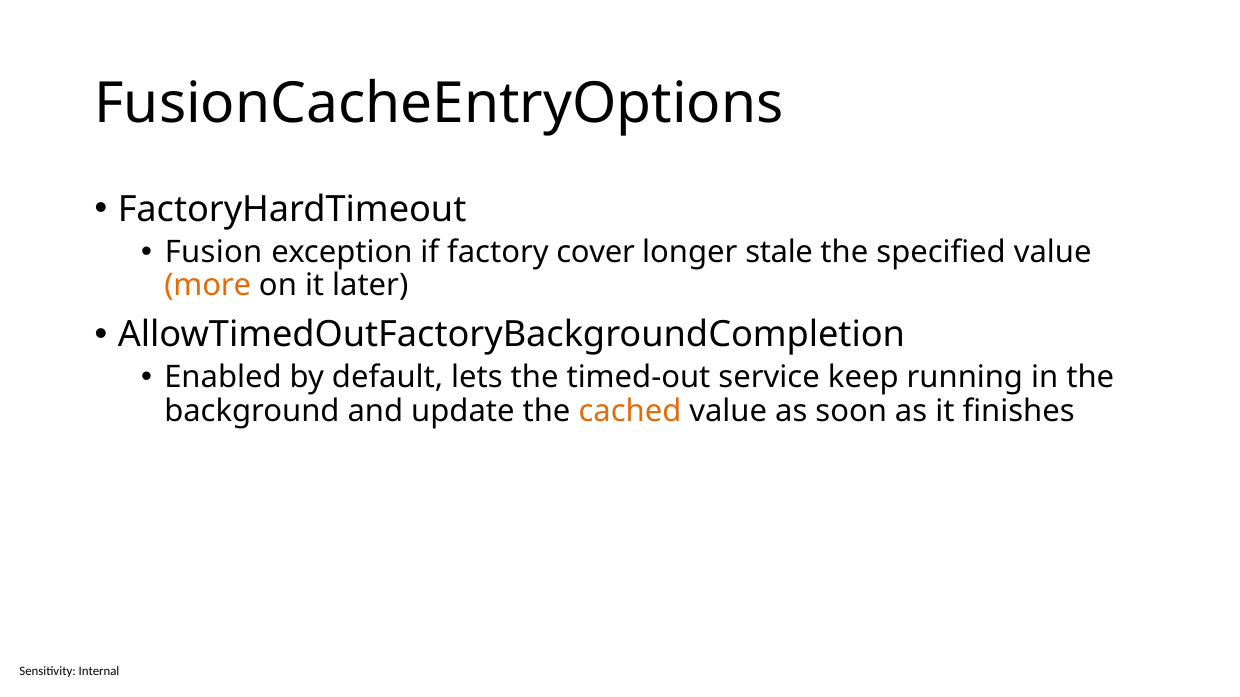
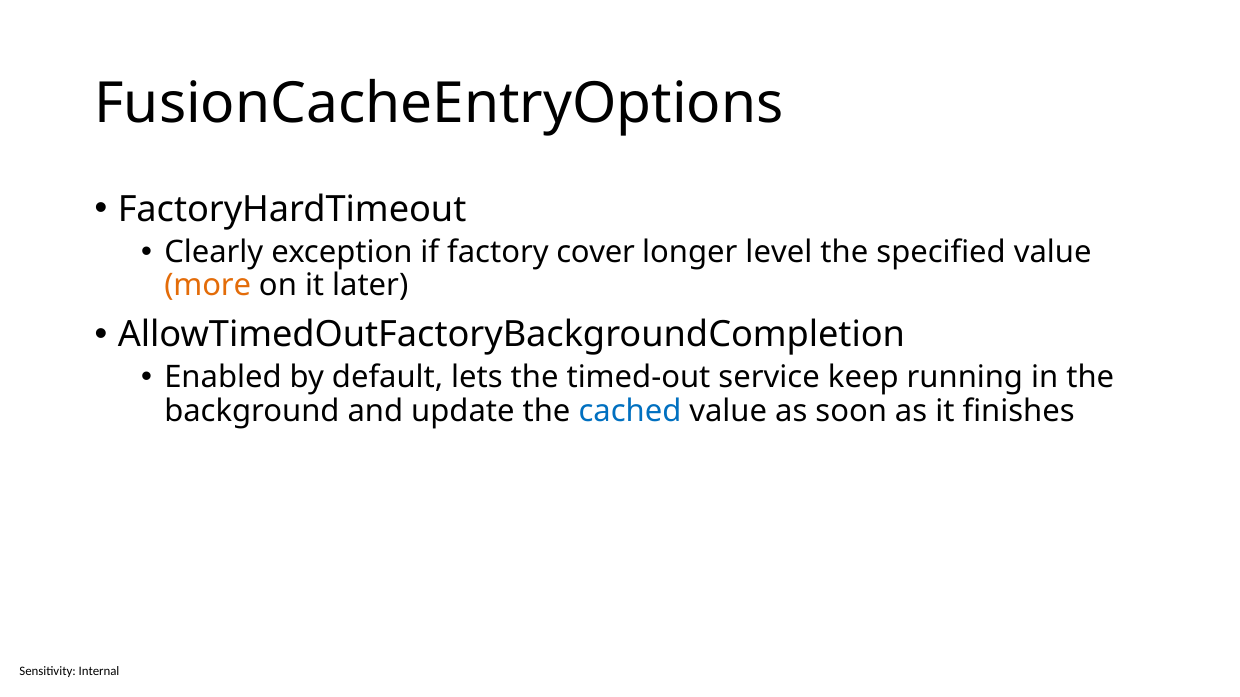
Fusion: Fusion -> Clearly
stale: stale -> level
cached colour: orange -> blue
